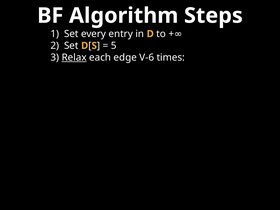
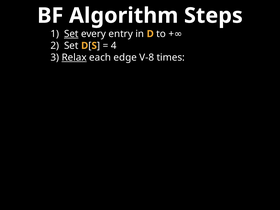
Set at (71, 34) underline: none -> present
5: 5 -> 4
V-6: V-6 -> V-8
